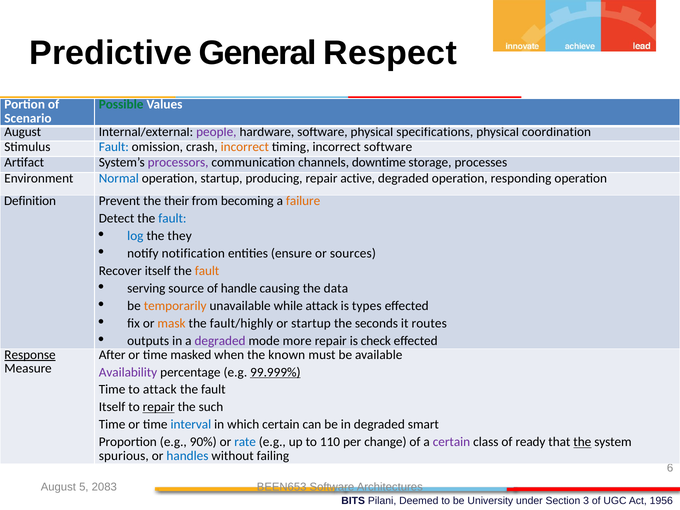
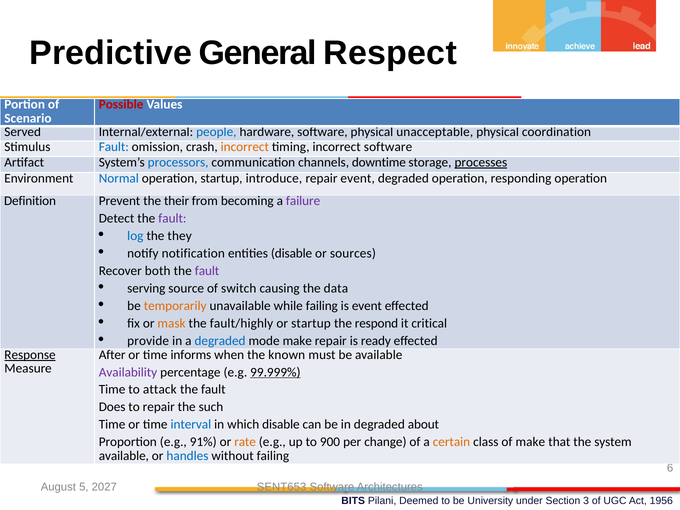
Possible colour: green -> red
August at (23, 132): August -> Served
people colour: purple -> blue
specifications: specifications -> unacceptable
processors colour: purple -> blue
processes underline: none -> present
producing: producing -> introduce
repair active: active -> event
failure colour: orange -> purple
fault at (172, 219) colour: blue -> purple
entities ensure: ensure -> disable
Recover itself: itself -> both
fault at (207, 271) colour: orange -> purple
handle: handle -> switch
while attack: attack -> failing
is types: types -> event
seconds: seconds -> respond
routes: routes -> critical
outputs: outputs -> provide
degraded at (220, 341) colour: purple -> blue
mode more: more -> make
check: check -> ready
masked: masked -> informs
Itself at (112, 407): Itself -> Does
repair at (159, 407) underline: present -> none
which certain: certain -> disable
smart: smart -> about
90%: 90% -> 91%
rate colour: blue -> orange
110: 110 -> 900
certain at (451, 442) colour: purple -> orange
of ready: ready -> make
the at (582, 442) underline: present -> none
spurious at (124, 456): spurious -> available
2083: 2083 -> 2027
BEEN653: BEEN653 -> SENT653
